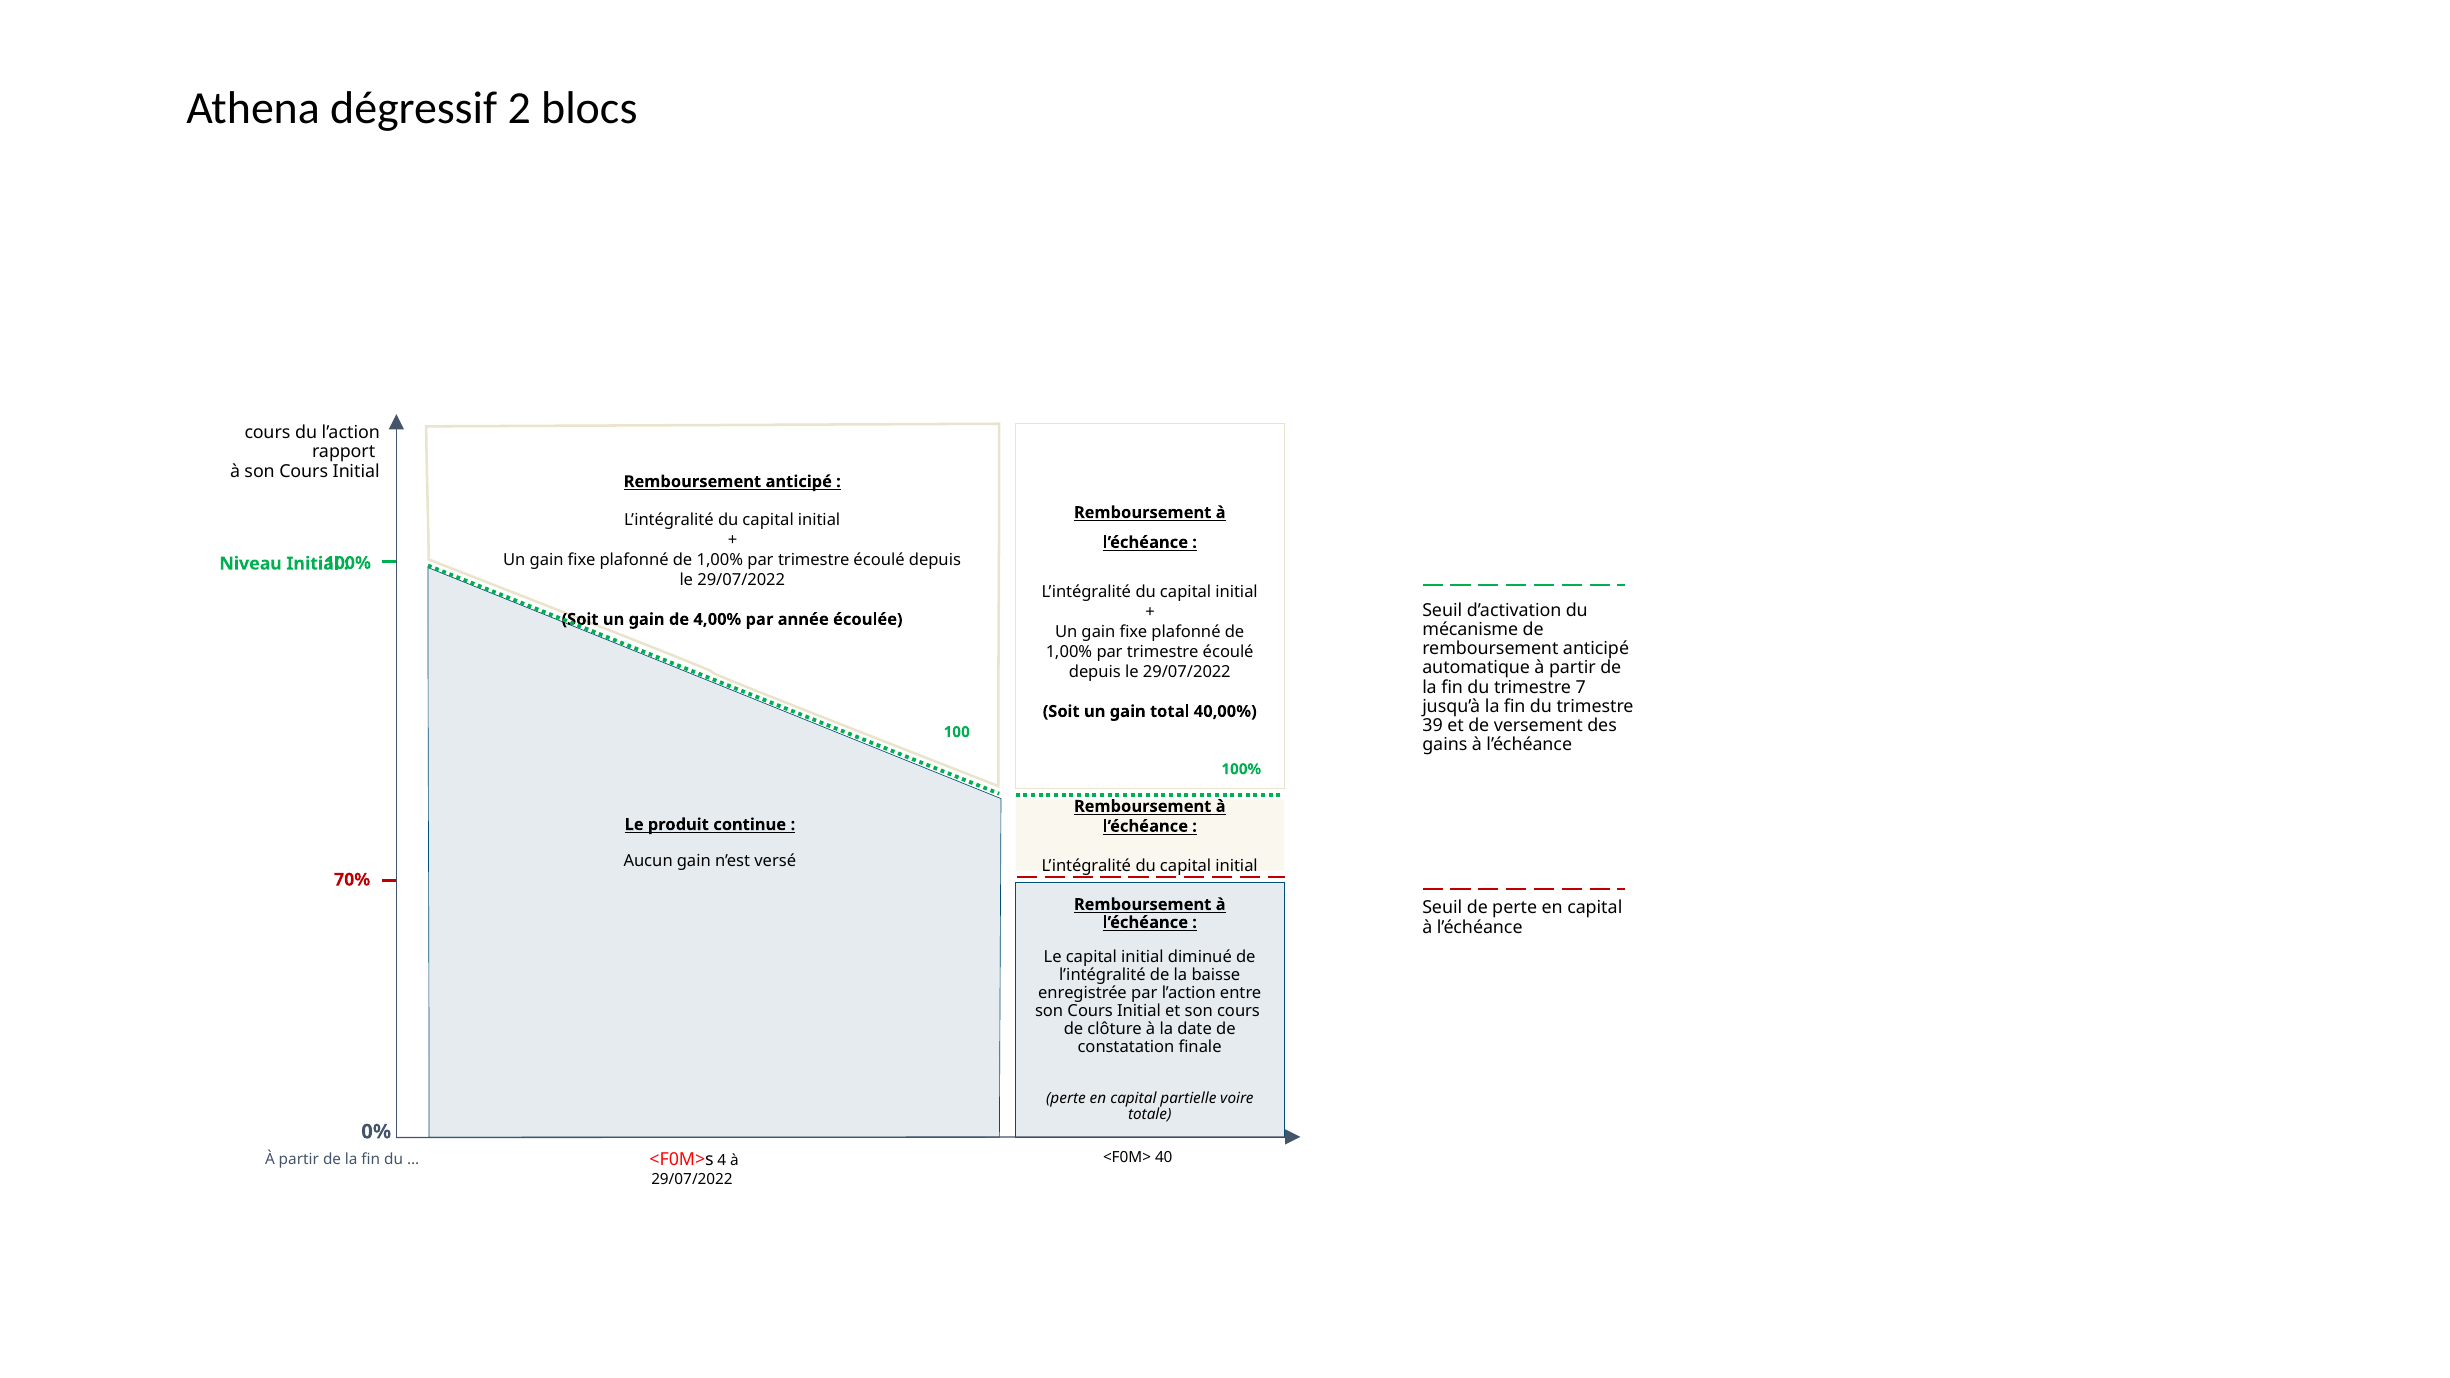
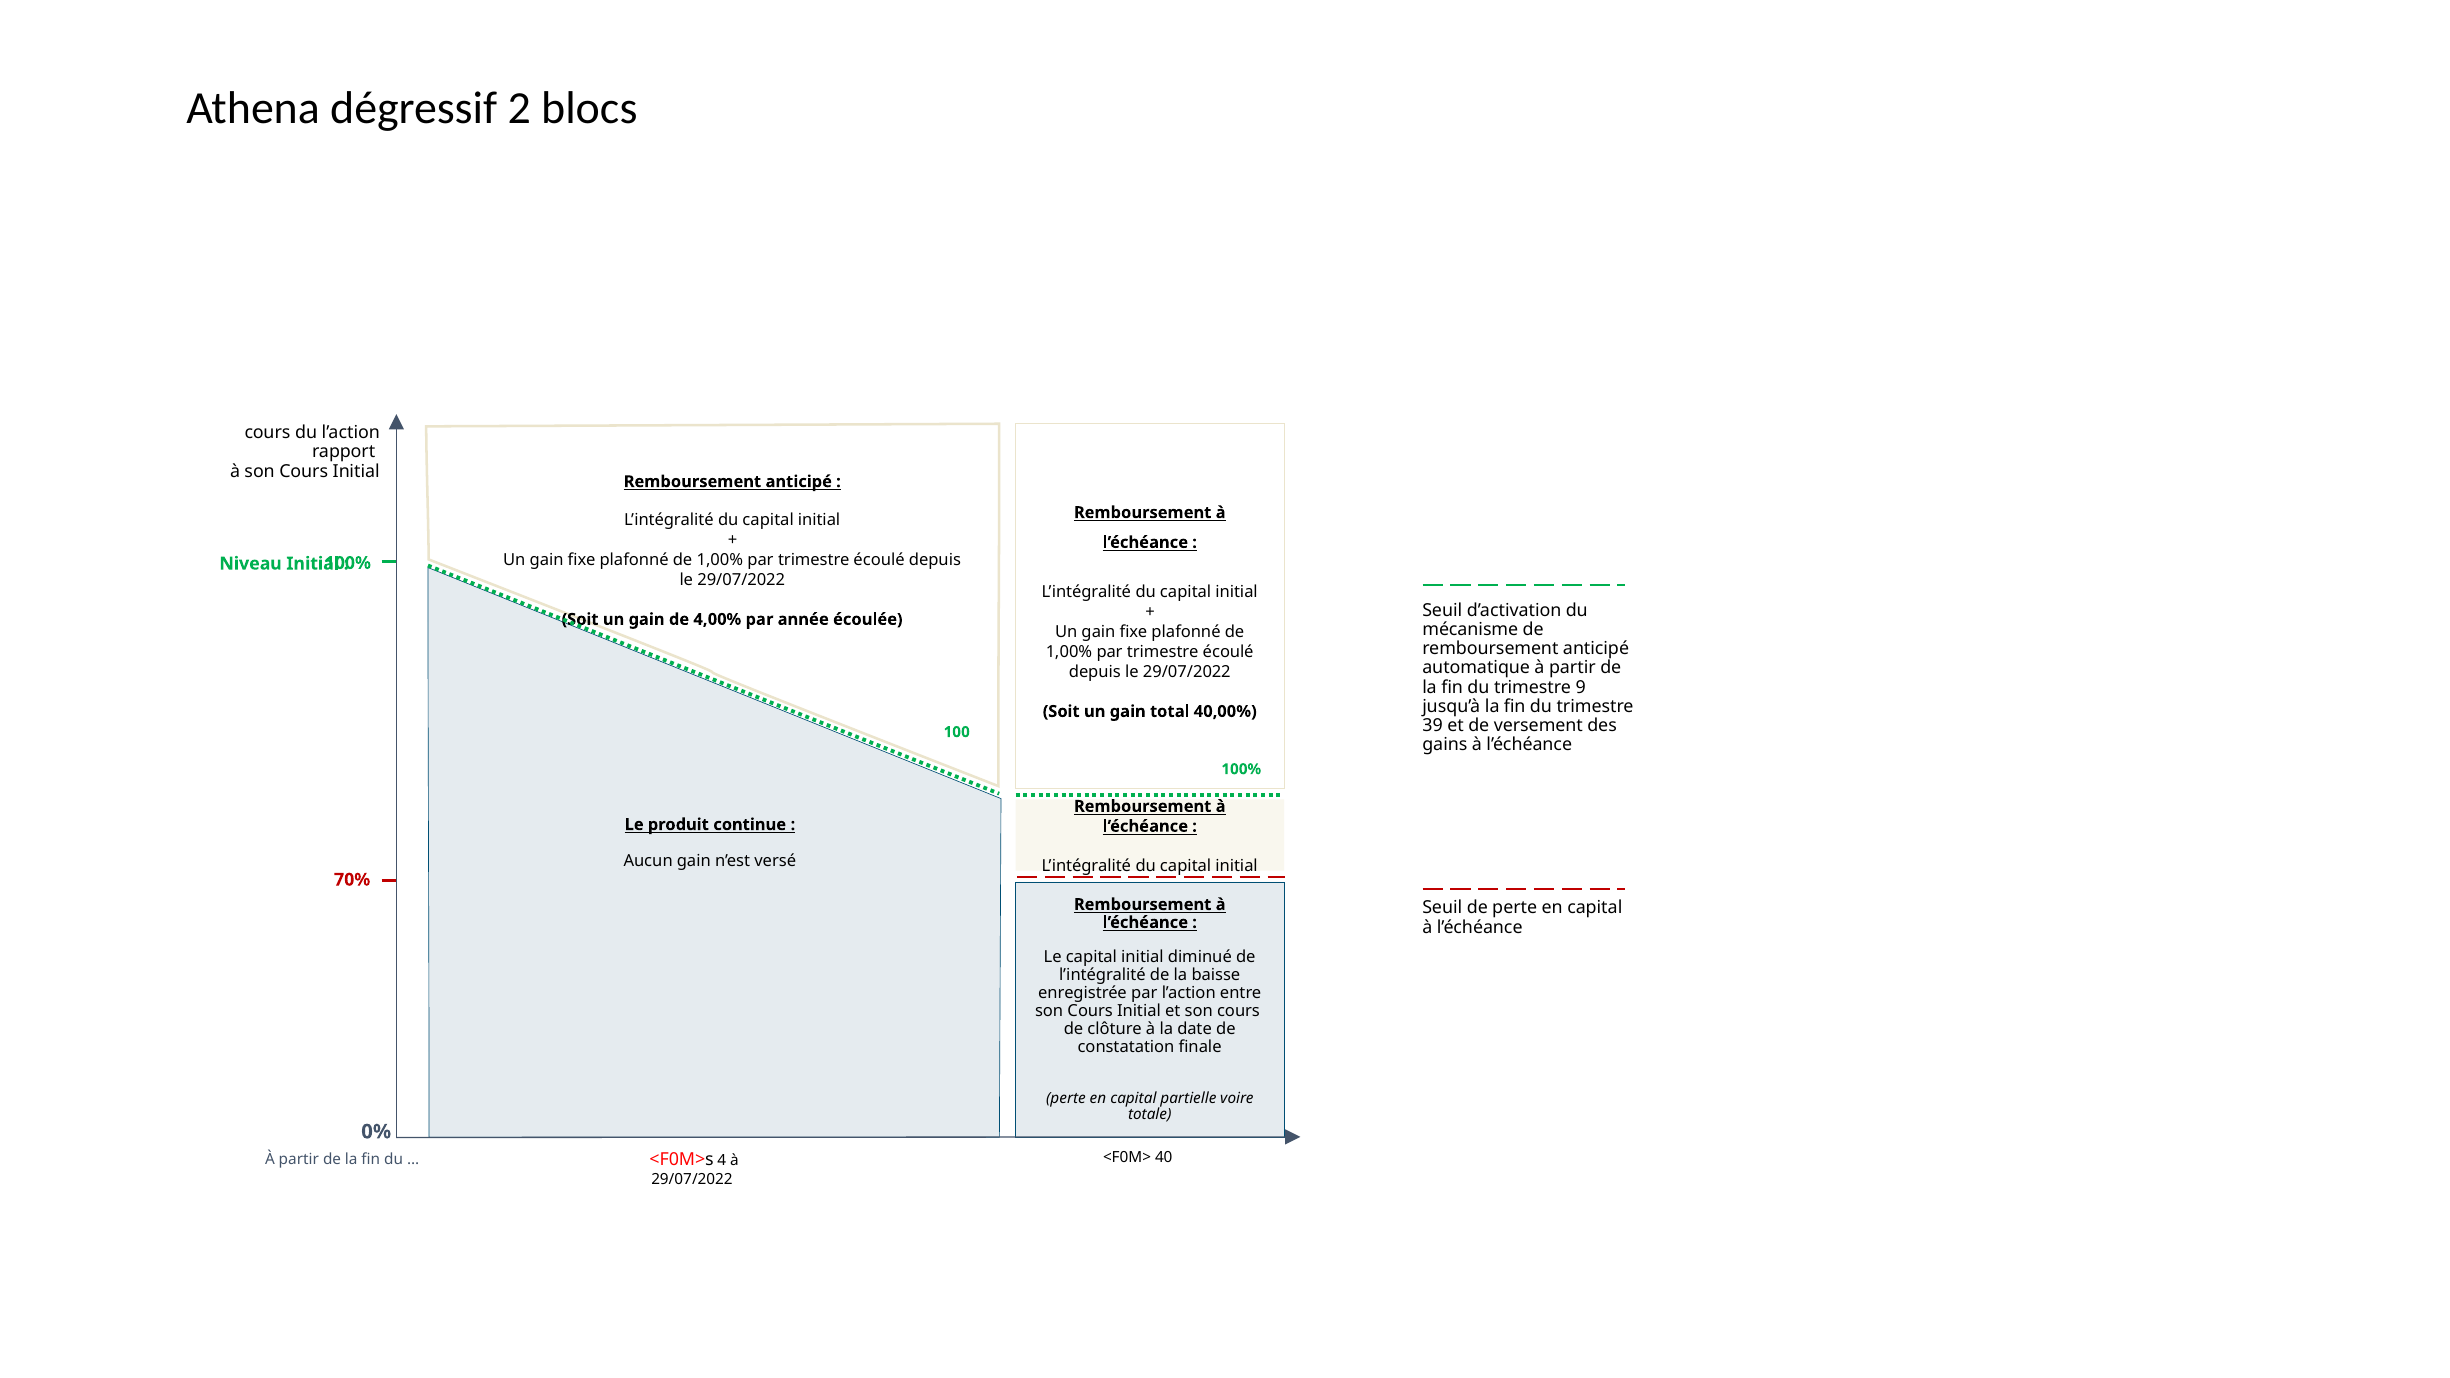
7: 7 -> 9
